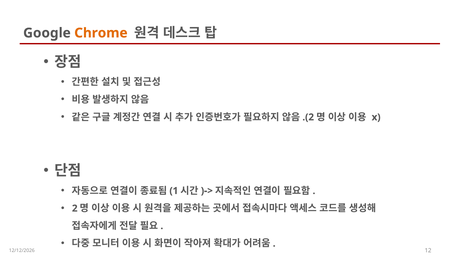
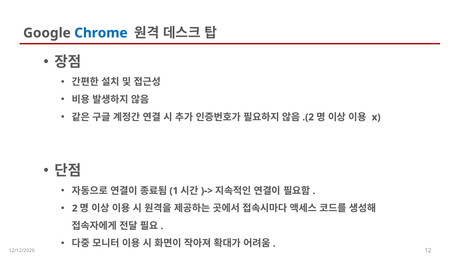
Chrome colour: orange -> blue
